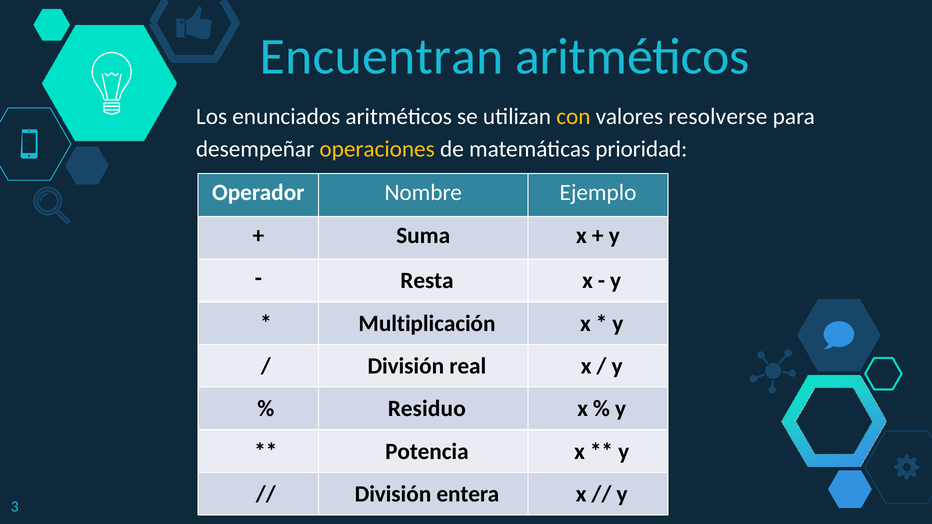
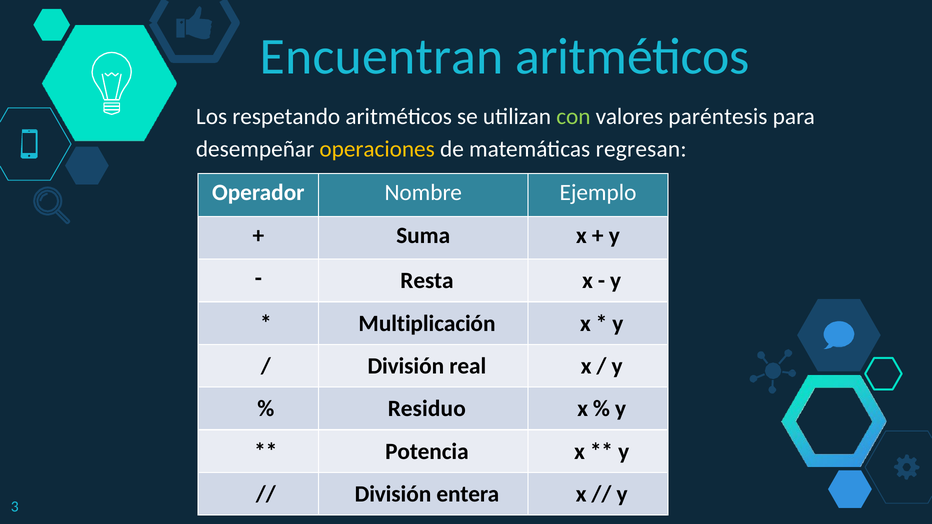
enunciados: enunciados -> respetando
con colour: yellow -> light green
resolverse: resolverse -> paréntesis
prioridad: prioridad -> regresan
